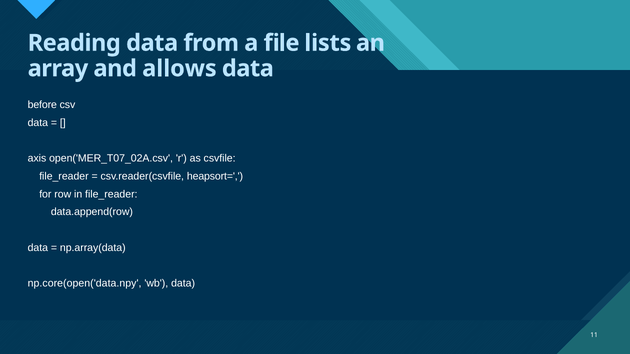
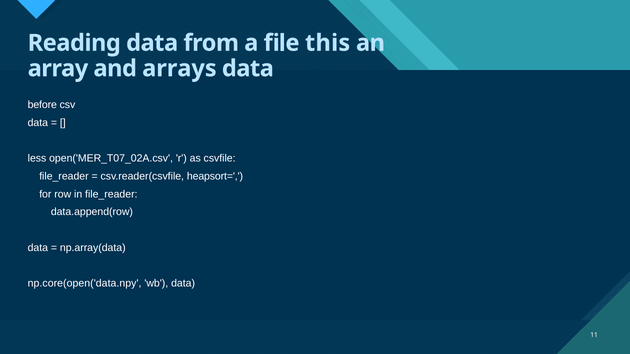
lists: lists -> this
allows: allows -> arrays
axis: axis -> less
